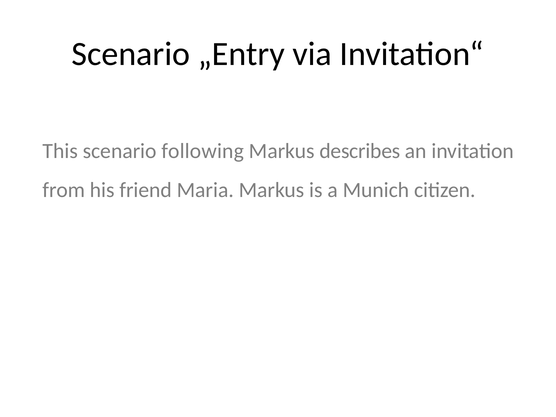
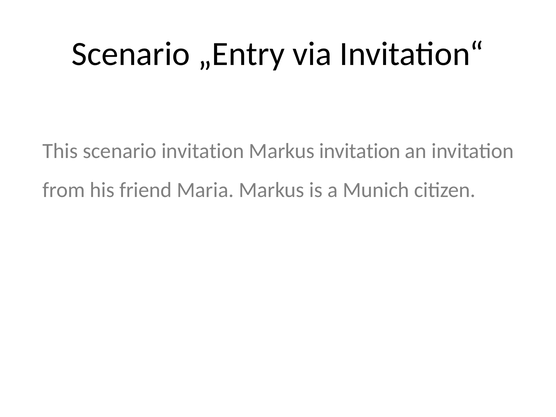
scenario following: following -> invitation
Markus describes: describes -> invitation
